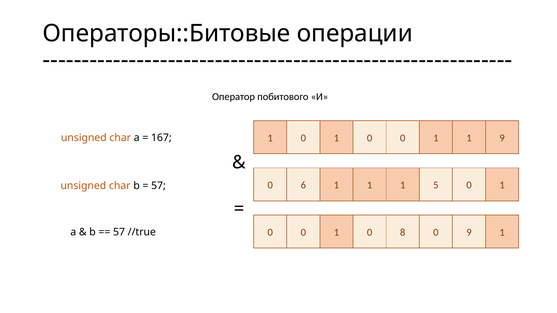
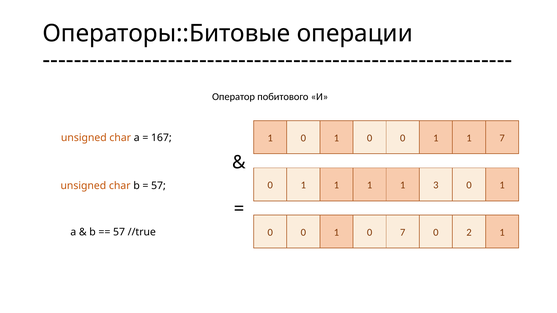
1 9: 9 -> 7
6 at (303, 185): 6 -> 1
5: 5 -> 3
0 8: 8 -> 7
0 9: 9 -> 2
